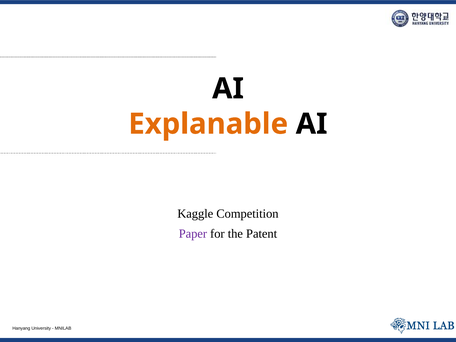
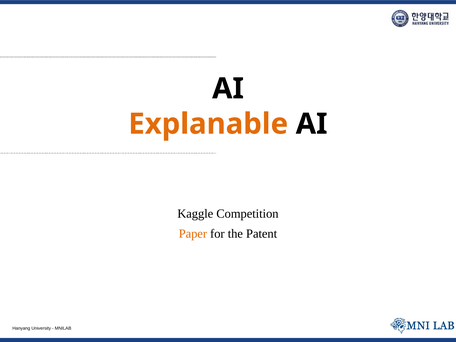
Paper colour: purple -> orange
